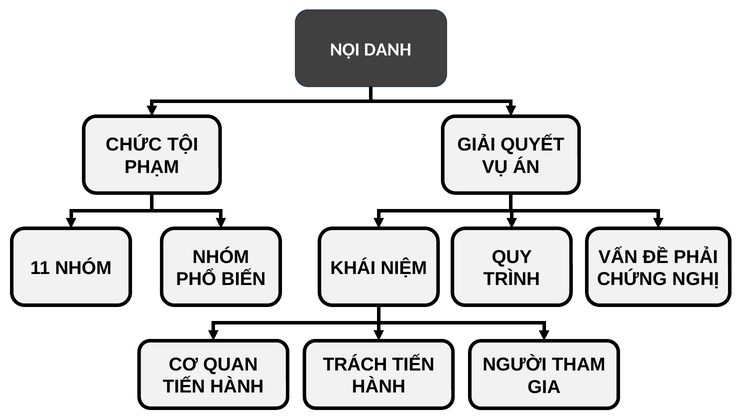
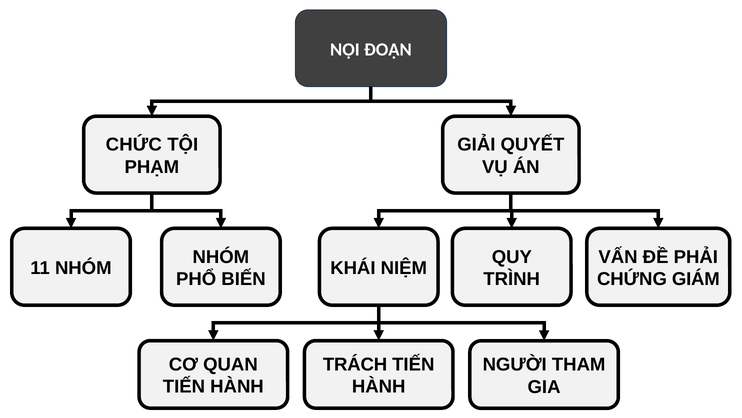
DANH: DANH -> ĐOẠN
NGHỊ: NGHỊ -> GIÁM
